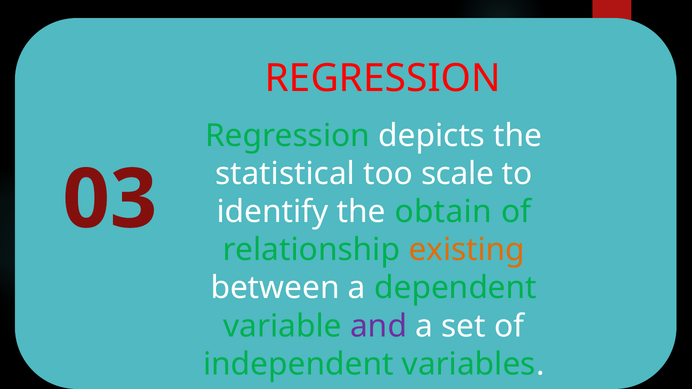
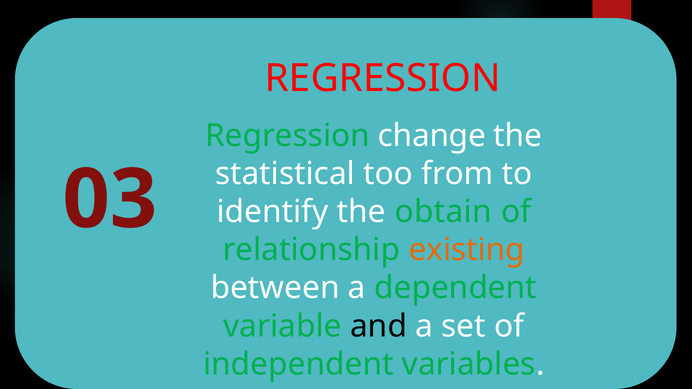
depicts: depicts -> change
scale: scale -> from
and colour: purple -> black
